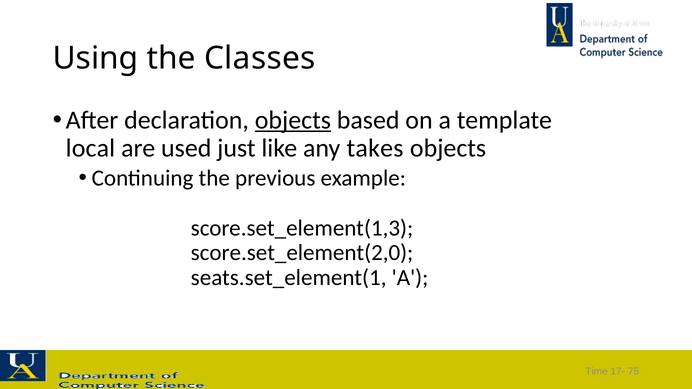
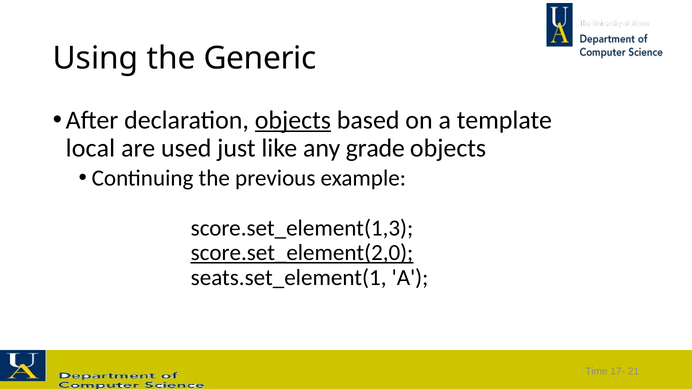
Classes: Classes -> Generic
takes: takes -> grade
score.set_element(2,0 underline: none -> present
75: 75 -> 21
